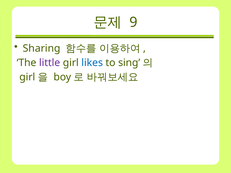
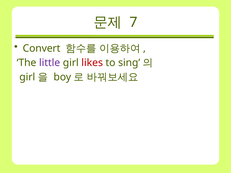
9: 9 -> 7
Sharing: Sharing -> Convert
likes colour: blue -> red
